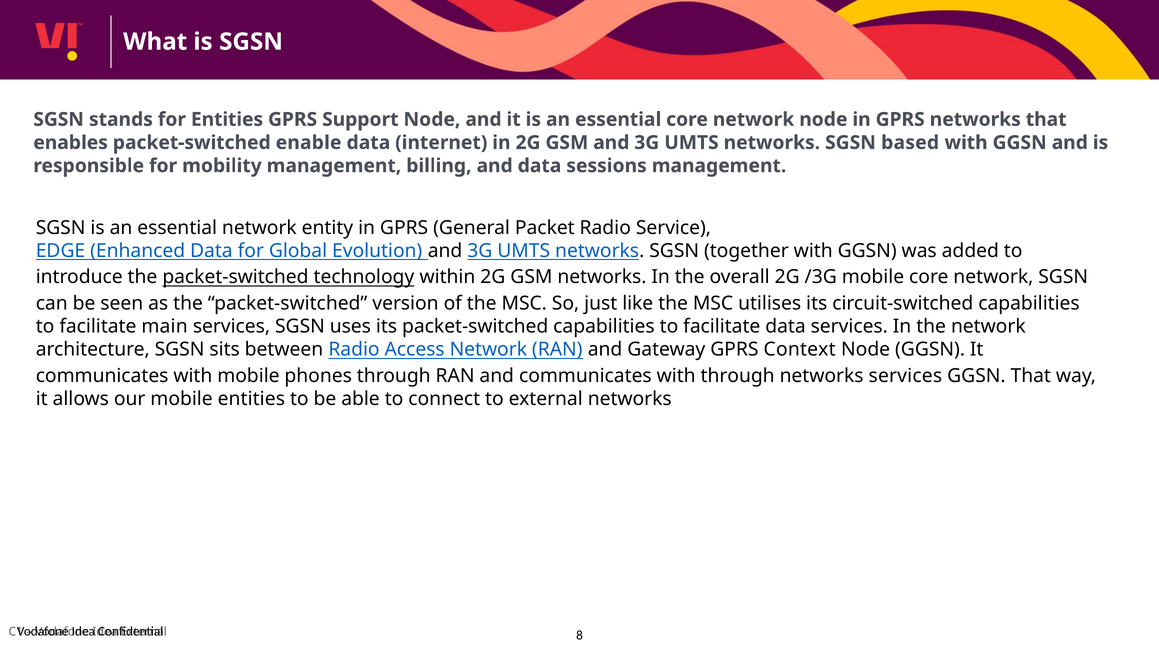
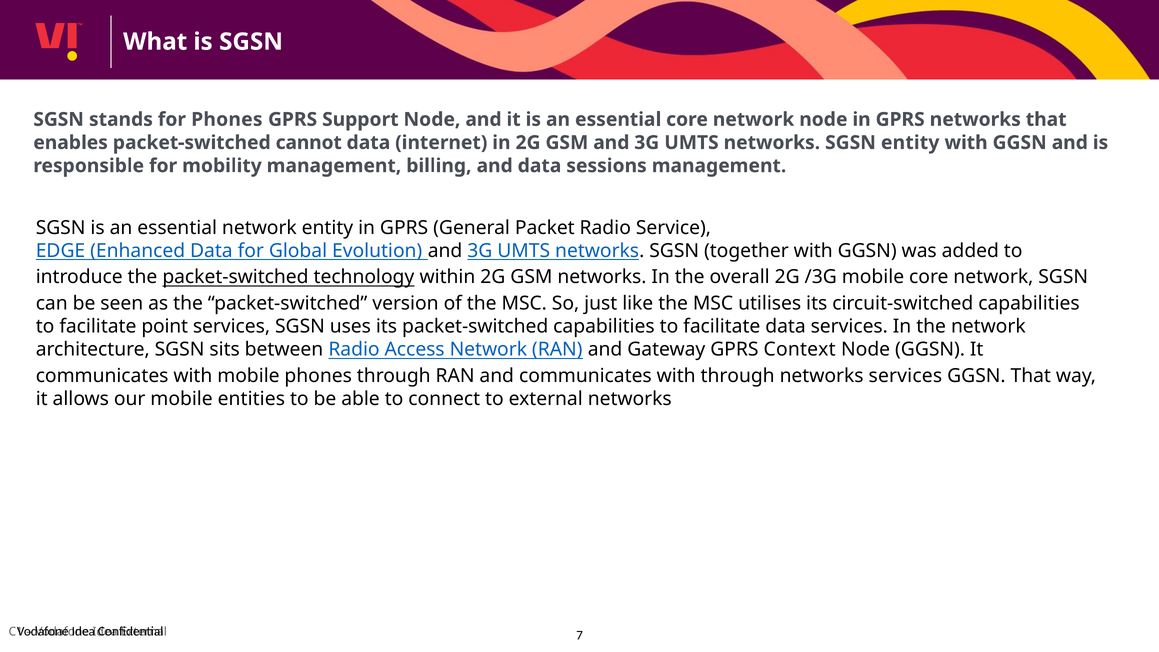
for Entities: Entities -> Phones
enable: enable -> cannot
SGSN based: based -> entity
main: main -> point
8: 8 -> 7
